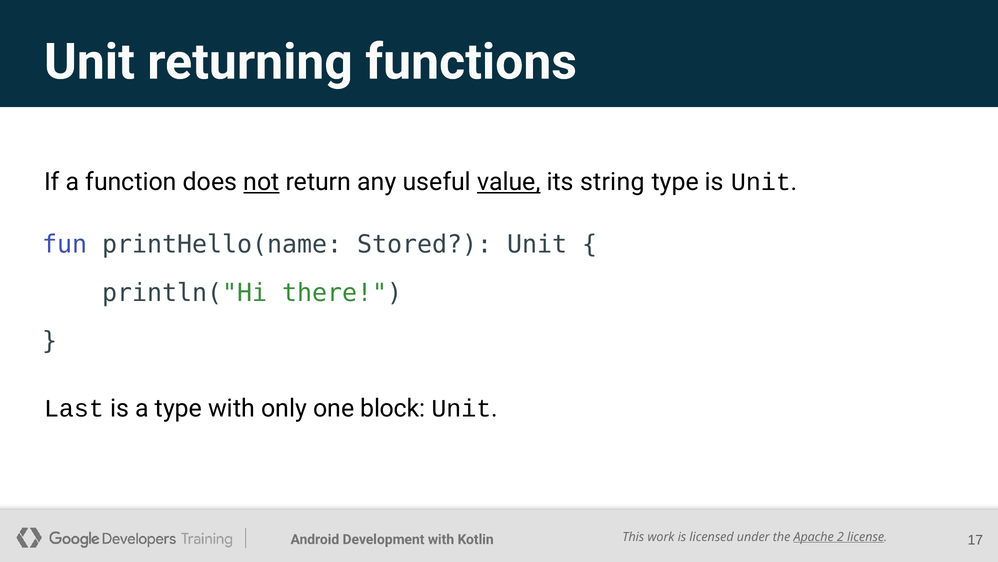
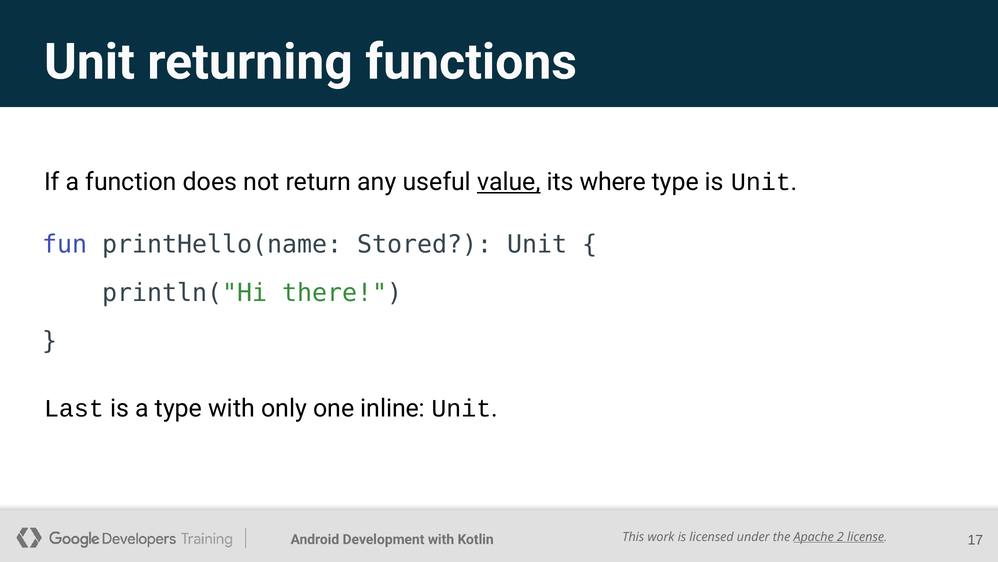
not underline: present -> none
string: string -> where
block: block -> inline
